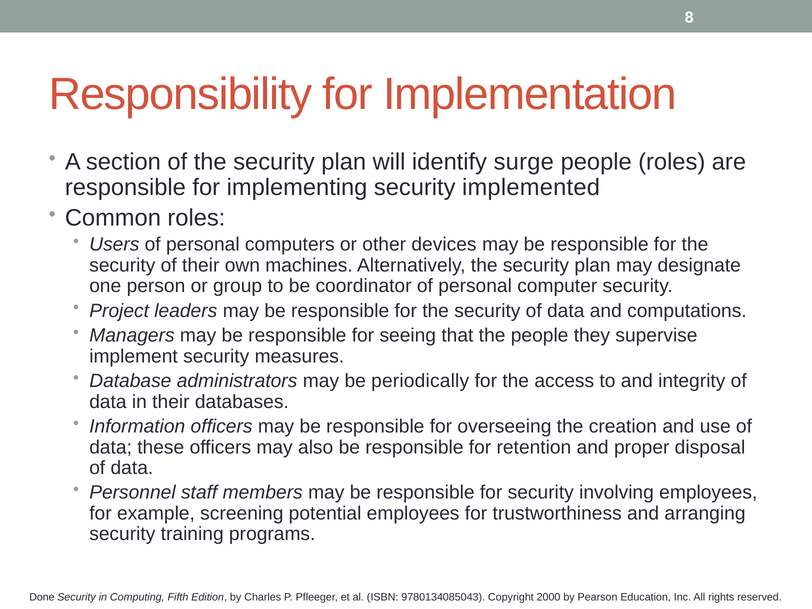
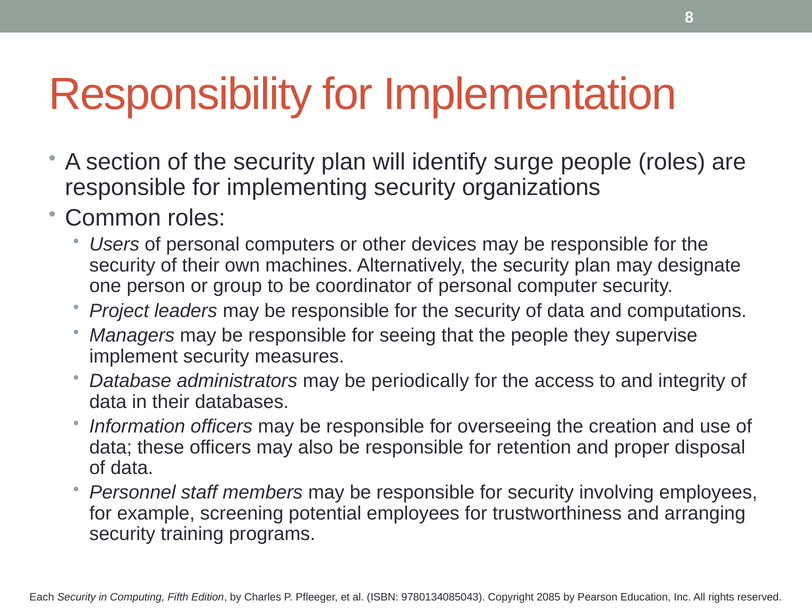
implemented: implemented -> organizations
Done: Done -> Each
2000: 2000 -> 2085
